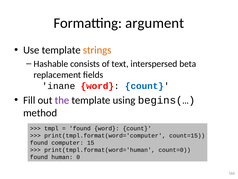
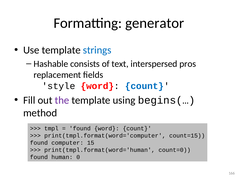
argument: argument -> generator
strings colour: orange -> blue
beta: beta -> pros
inane: inane -> style
